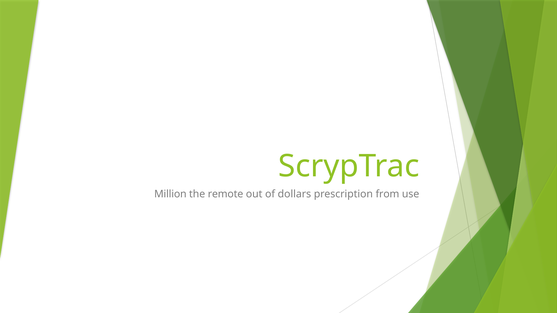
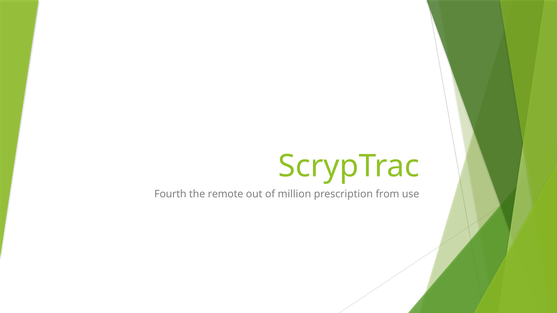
Million: Million -> Fourth
dollars: dollars -> million
